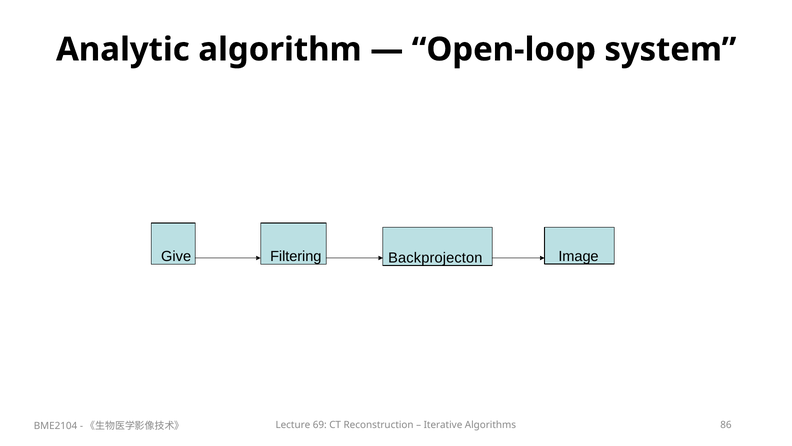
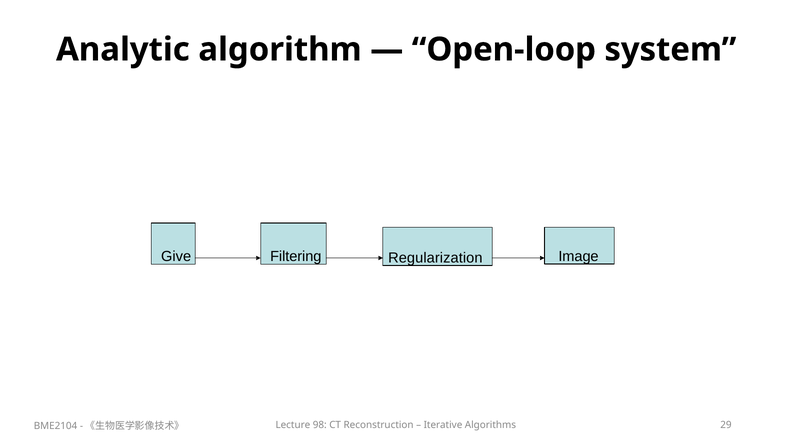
Backprojecton: Backprojecton -> Regularization
69: 69 -> 98
86: 86 -> 29
